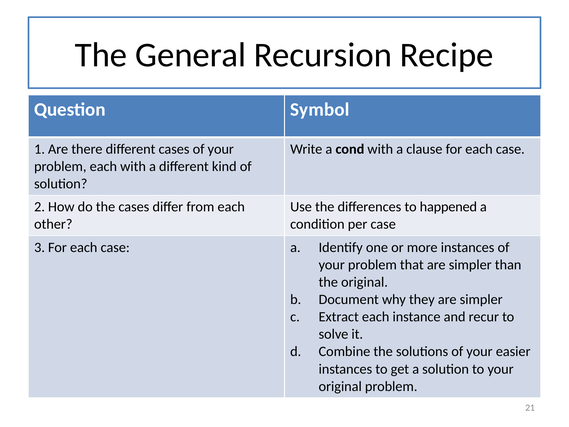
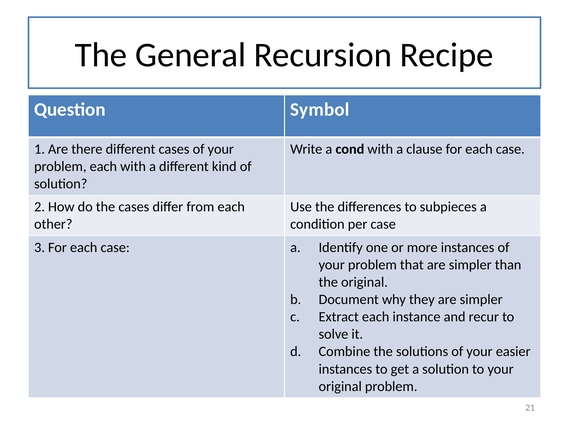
happened: happened -> subpieces
